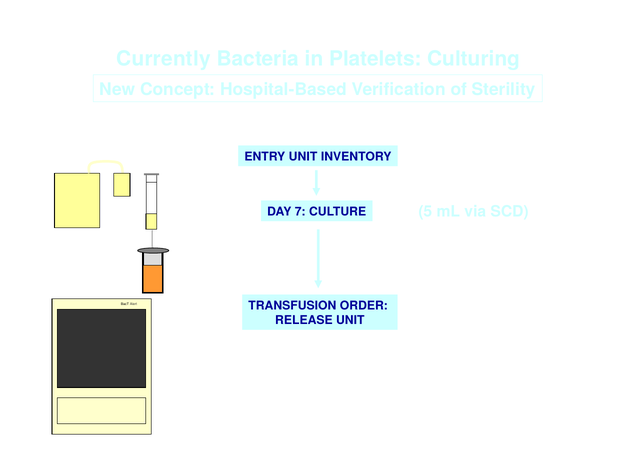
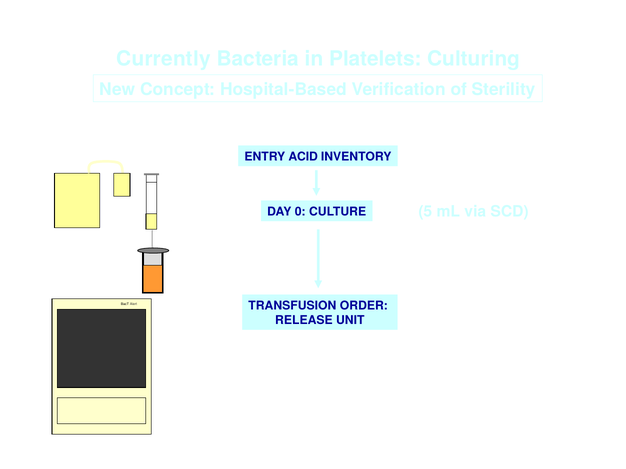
ENTRY UNIT: UNIT -> ACID
7: 7 -> 0
